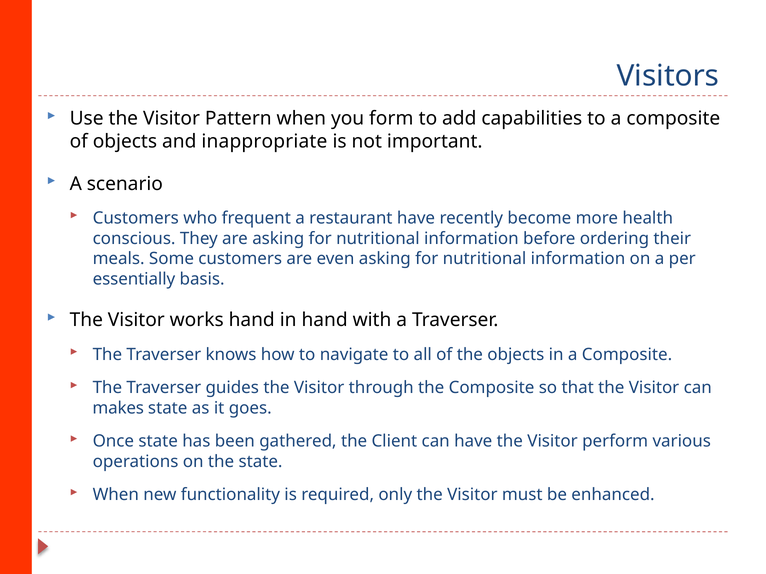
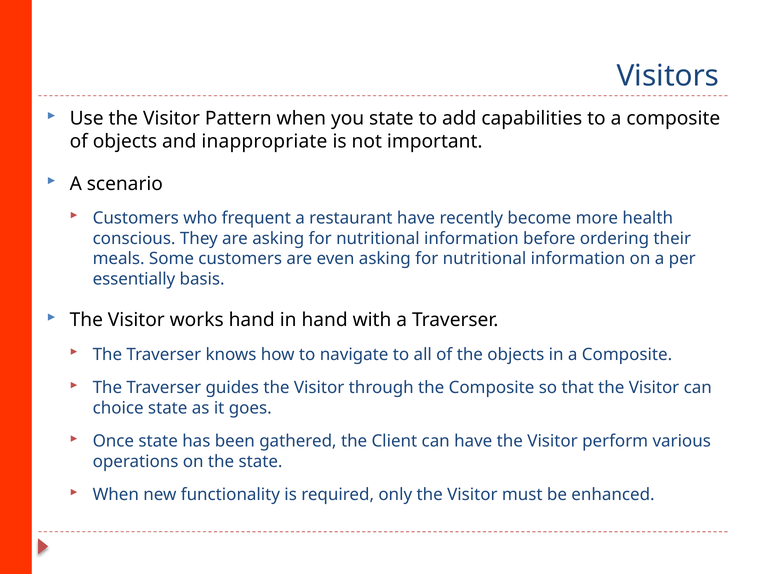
you form: form -> state
makes: makes -> choice
